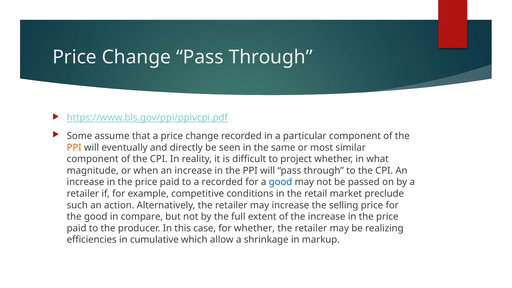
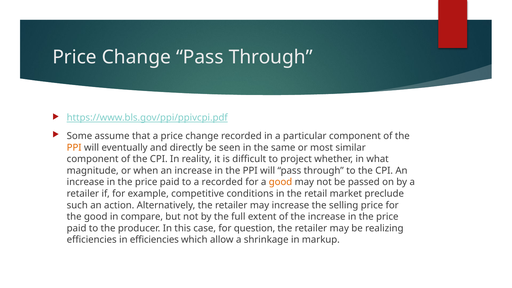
good at (281, 182) colour: blue -> orange
for whether: whether -> question
in cumulative: cumulative -> efficiencies
